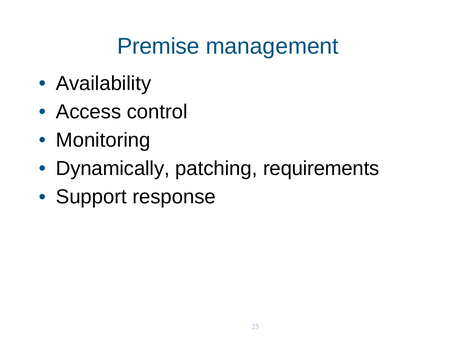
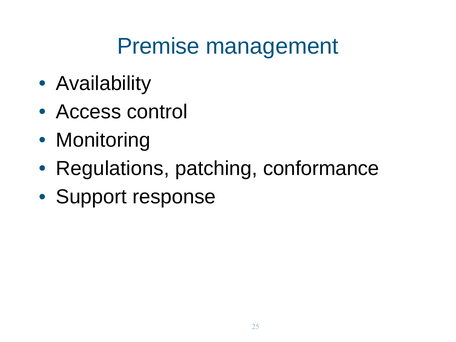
Dynamically: Dynamically -> Regulations
requirements: requirements -> conformance
